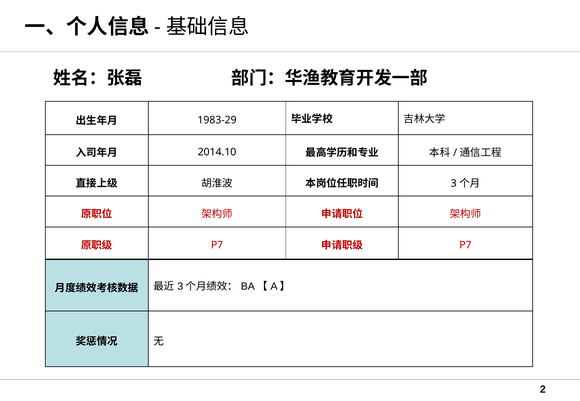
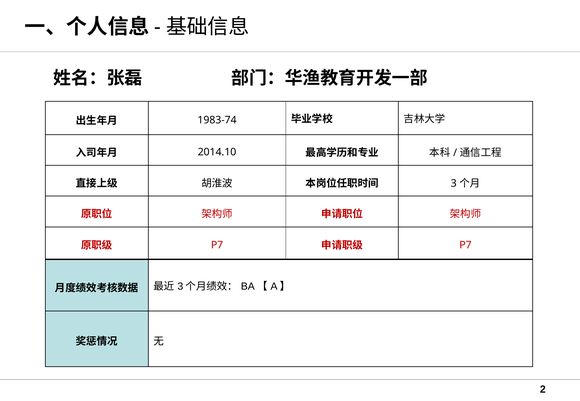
1983-29: 1983-29 -> 1983-74
